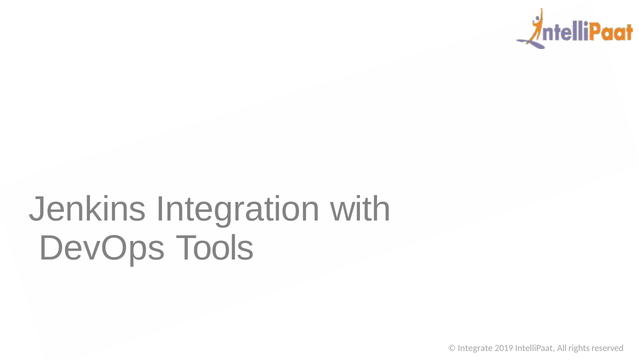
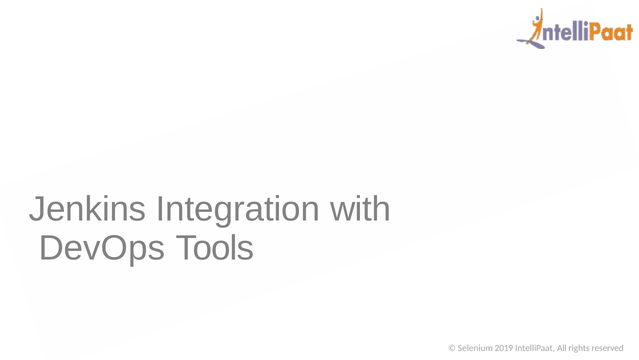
Integrate: Integrate -> Selenium
